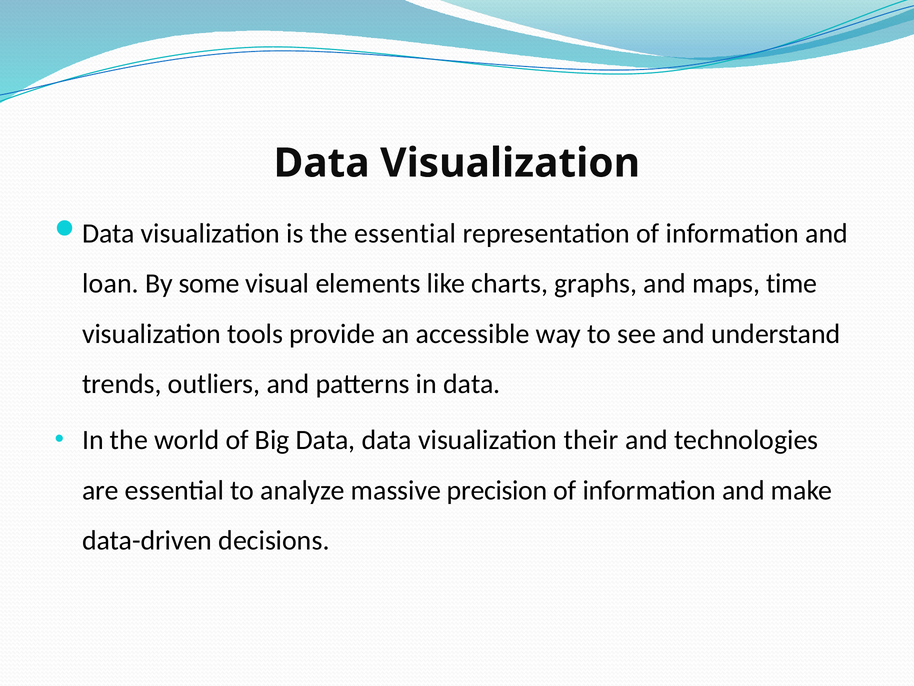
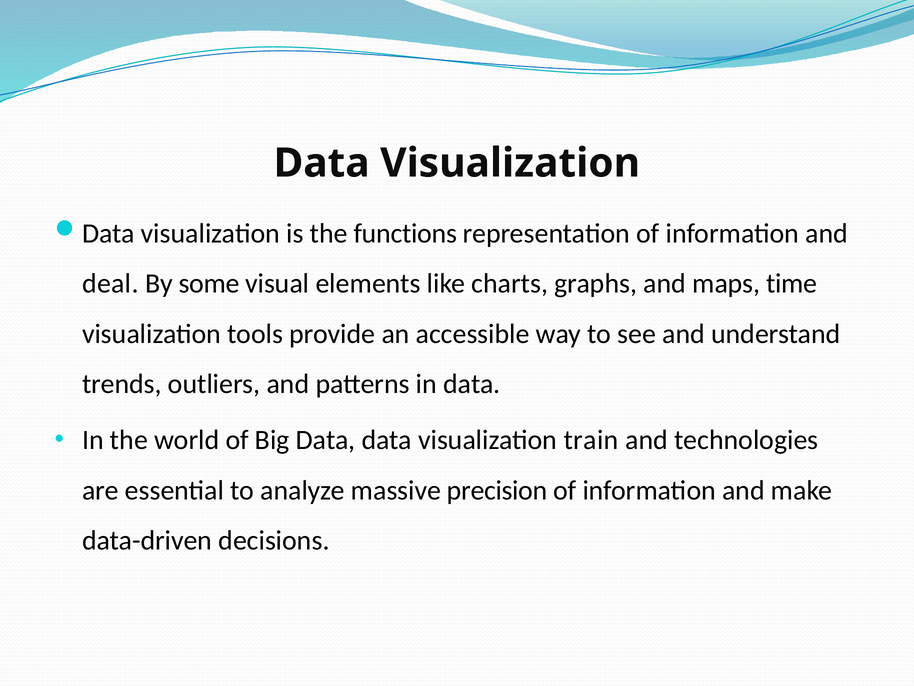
the essential: essential -> functions
loan: loan -> deal
their: their -> train
